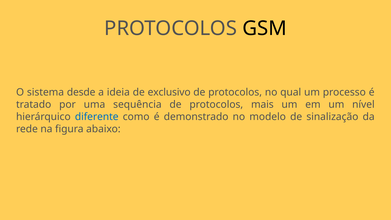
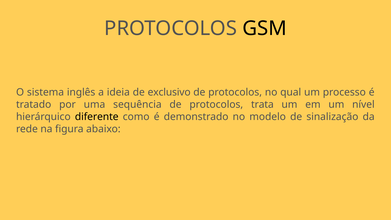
desde: desde -> inglês
mais: mais -> trata
diferente colour: blue -> black
